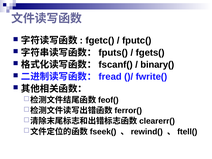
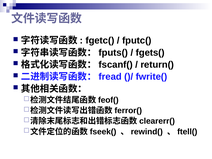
binary(: binary( -> return(
